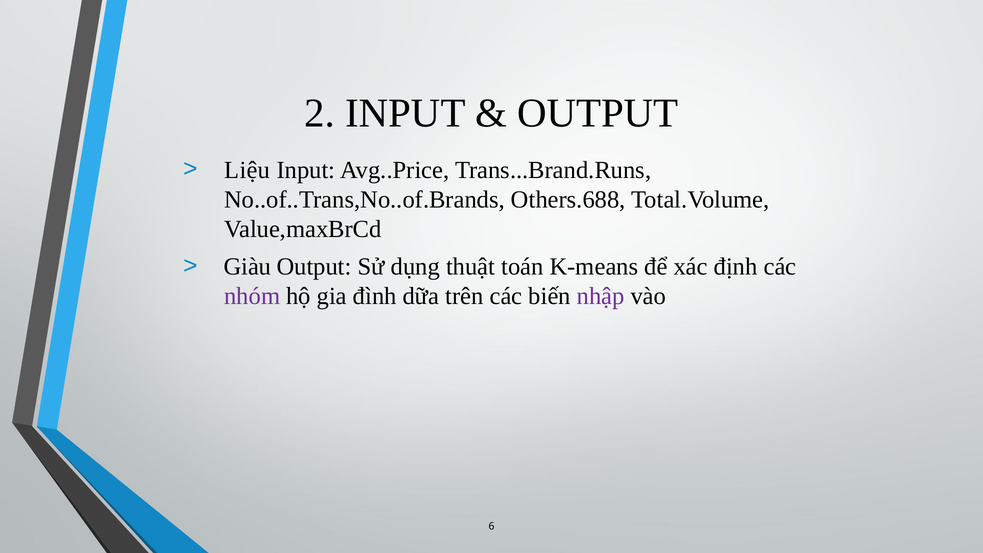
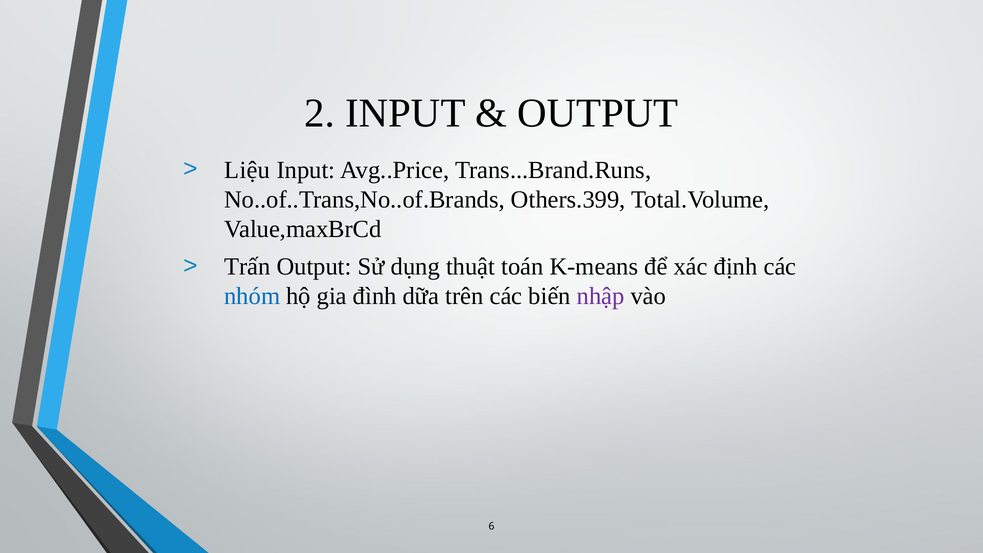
Others.688: Others.688 -> Others.399
Giàu: Giàu -> Trấn
nhóm colour: purple -> blue
